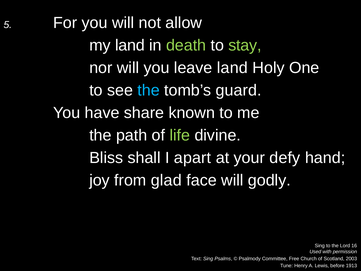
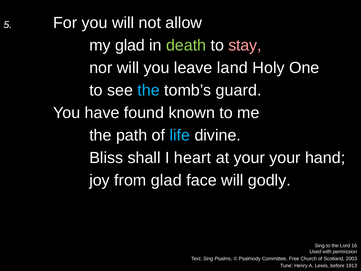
my land: land -> glad
stay colour: light green -> pink
share: share -> found
life colour: light green -> light blue
apart: apart -> heart
your defy: defy -> your
